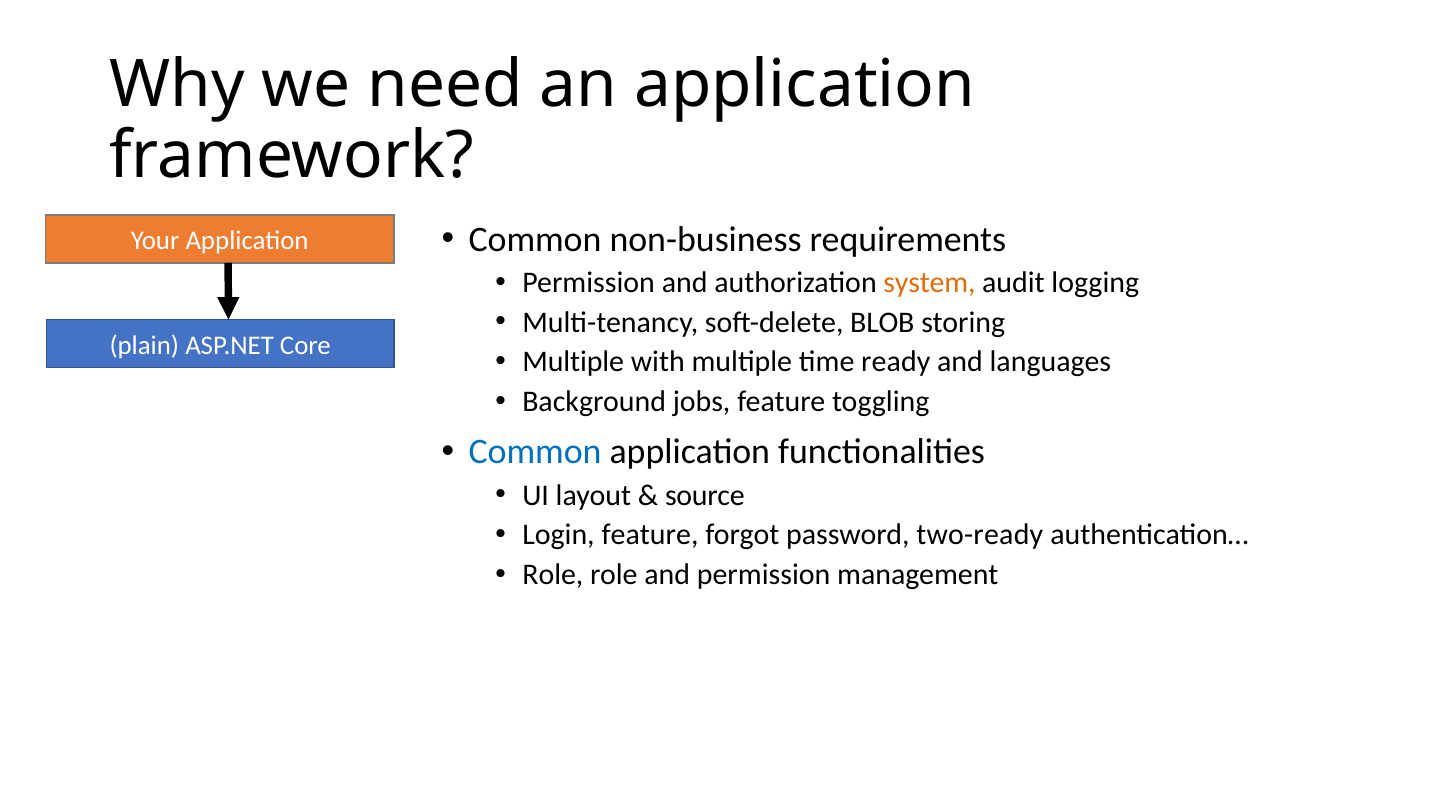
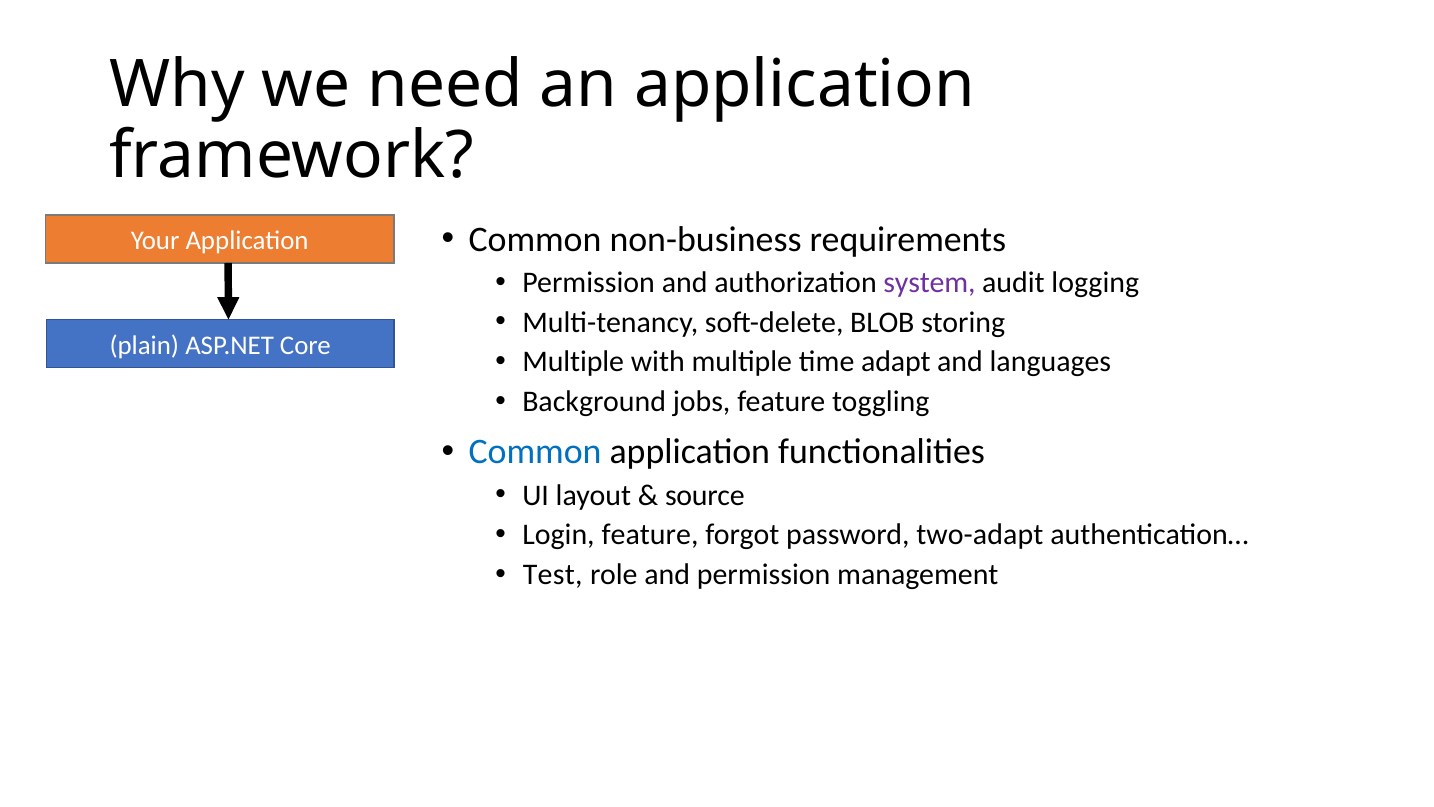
system colour: orange -> purple
ready: ready -> adapt
two-ready: two-ready -> two-adapt
Role at (553, 574): Role -> Test
